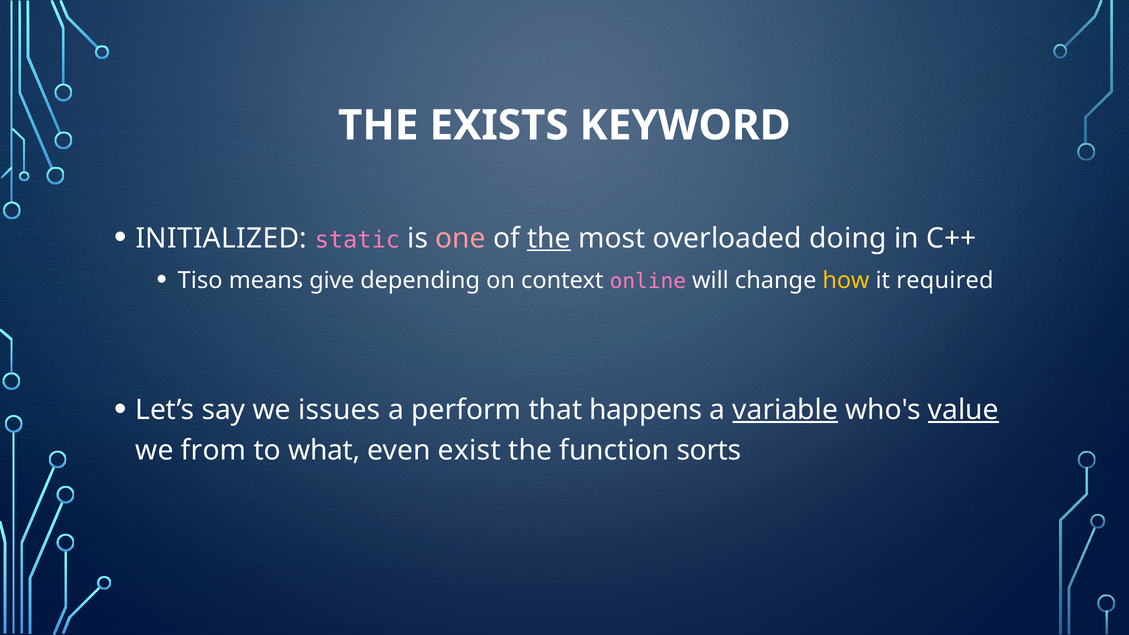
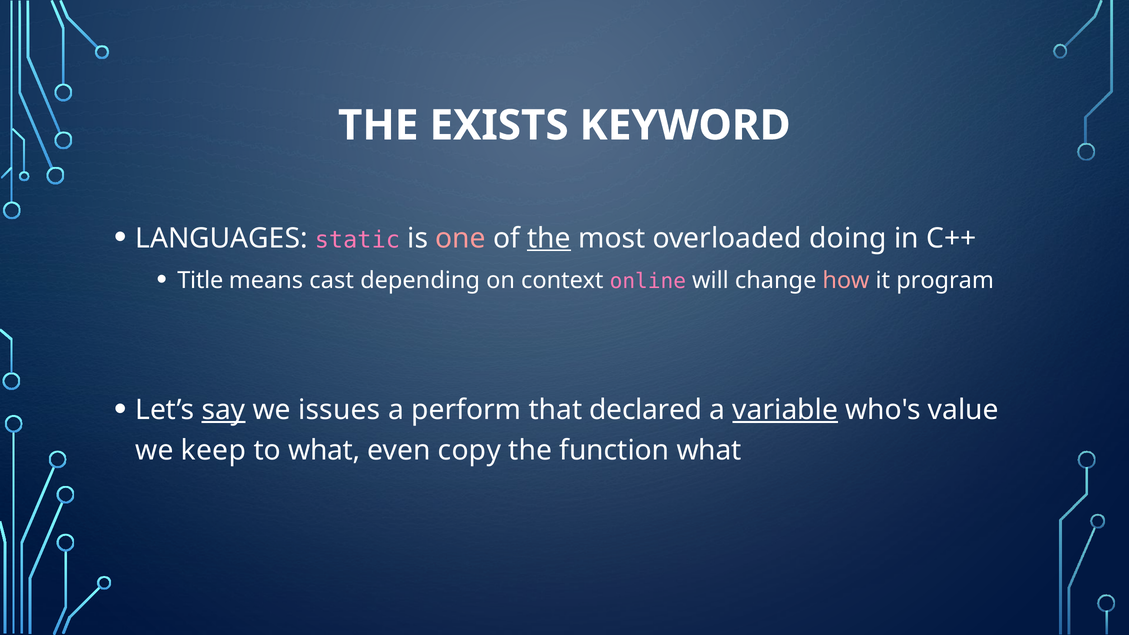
INITIALIZED: INITIALIZED -> LANGUAGES
Tiso: Tiso -> Title
give: give -> cast
how colour: yellow -> pink
required: required -> program
say underline: none -> present
happens: happens -> declared
value underline: present -> none
from: from -> keep
exist: exist -> copy
function sorts: sorts -> what
